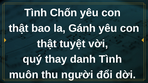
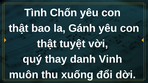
danh Tình: Tình -> Vinh
người: người -> xuống
